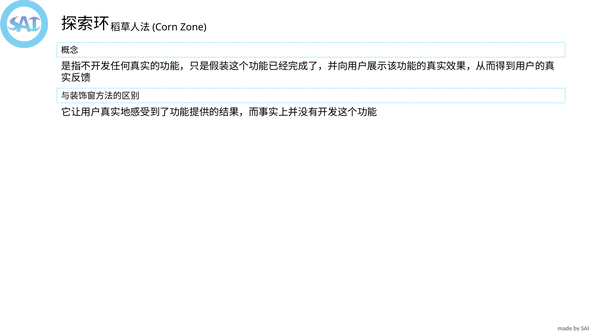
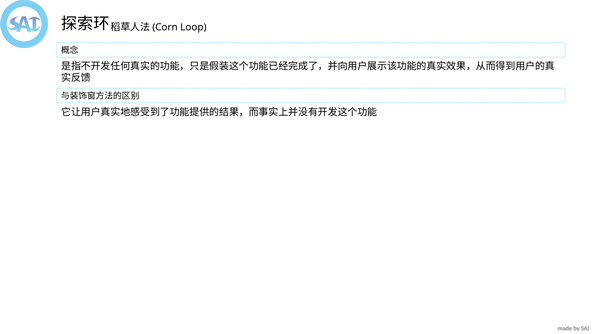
Zone: Zone -> Loop
